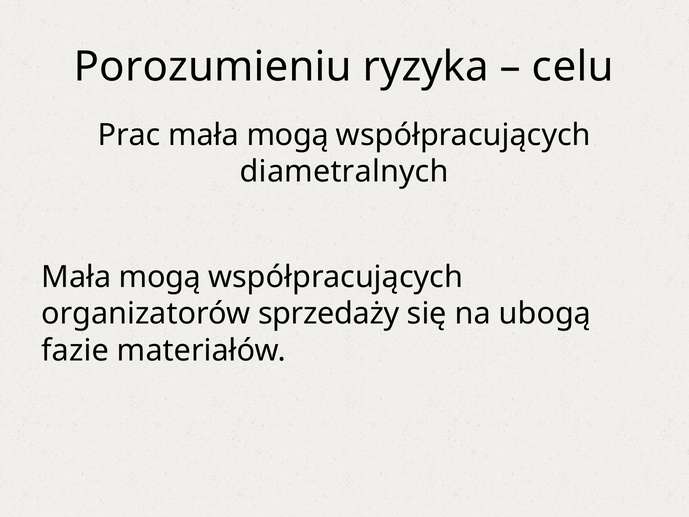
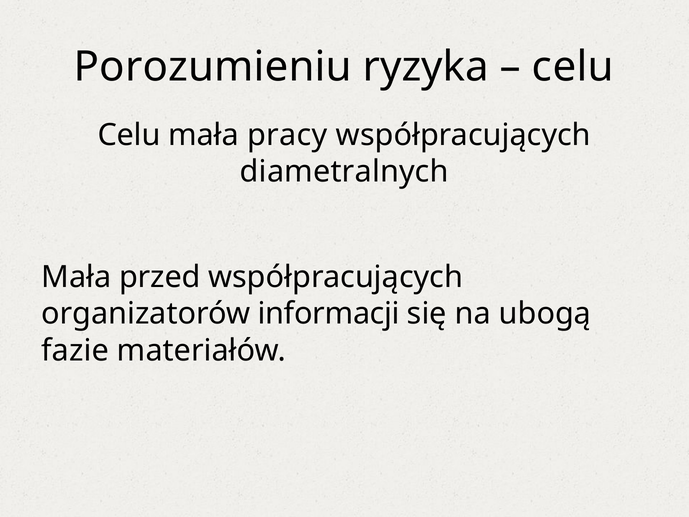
Prac at (129, 135): Prac -> Celu
mogą at (288, 135): mogą -> pracy
mogą at (160, 277): mogą -> przed
sprzedaży: sprzedaży -> informacji
